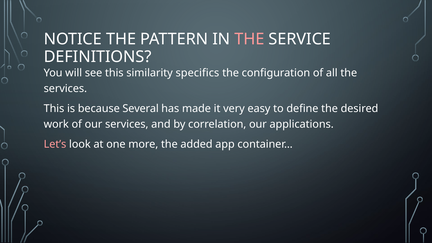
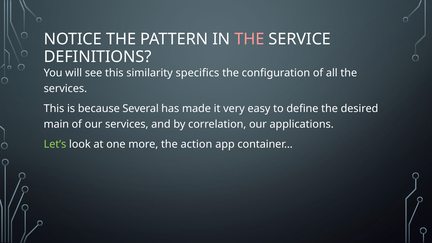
work: work -> main
Let’s colour: pink -> light green
added: added -> action
